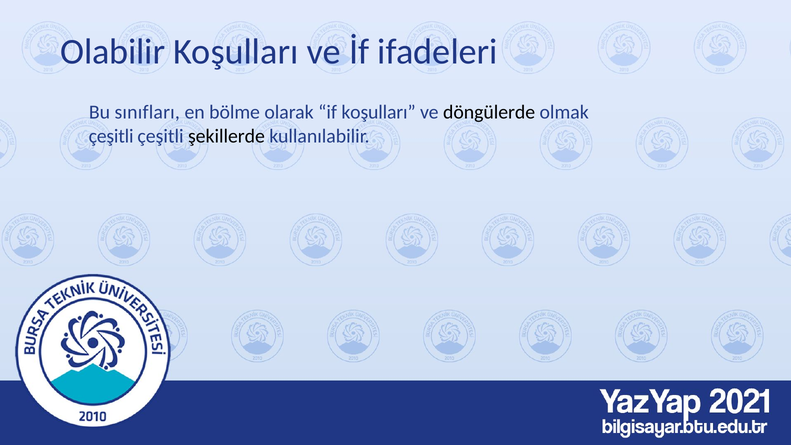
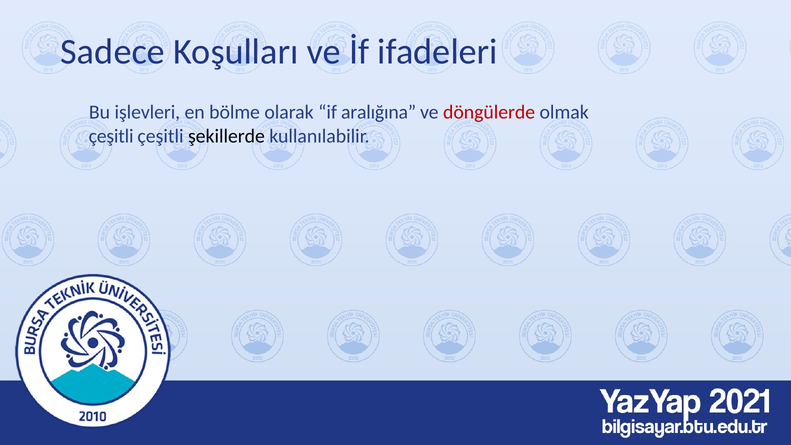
Olabilir: Olabilir -> Sadece
sınıfları: sınıfları -> işlevleri
if koşulları: koşulları -> aralığına
döngülerde colour: black -> red
